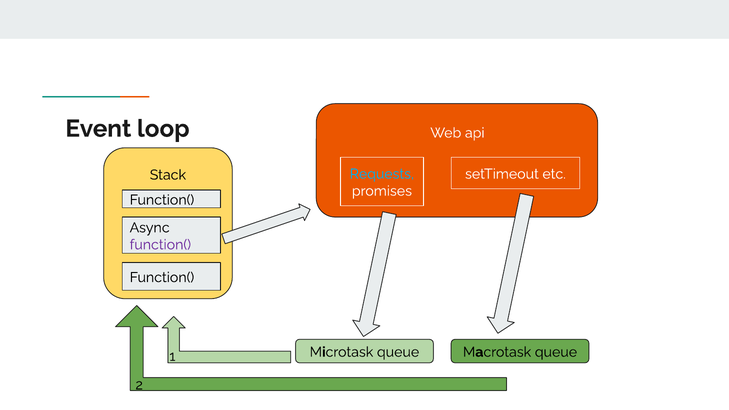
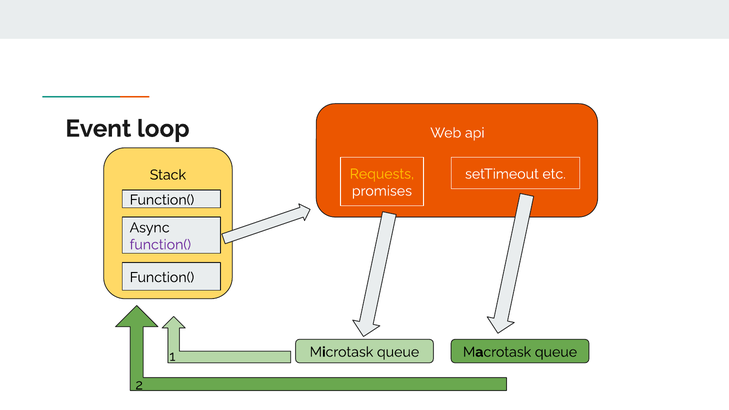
Requests colour: light blue -> yellow
